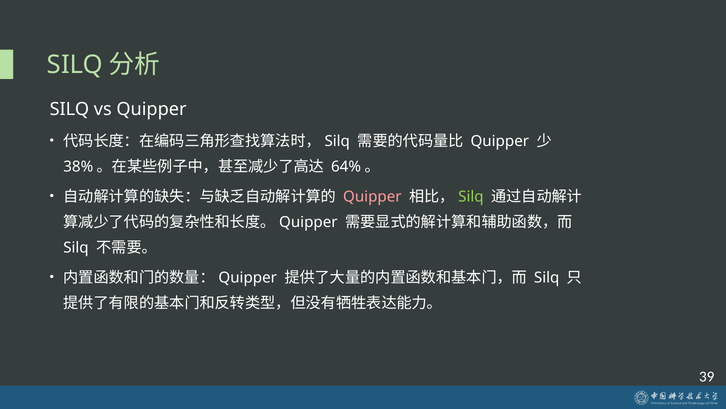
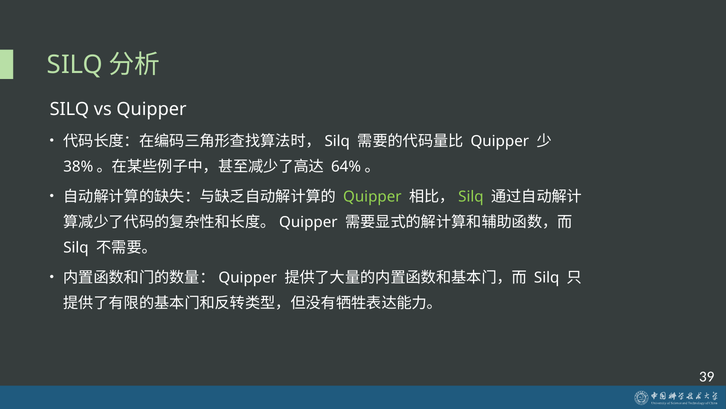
Quipper at (372, 196) colour: pink -> light green
